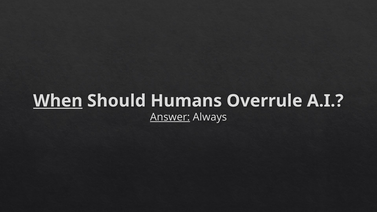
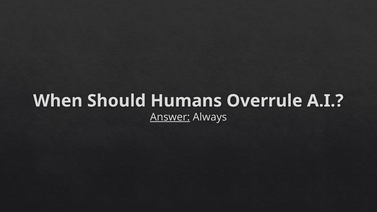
When underline: present -> none
